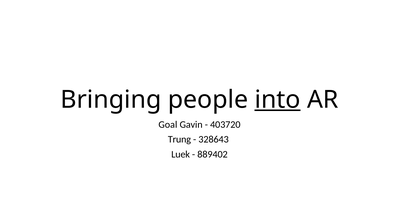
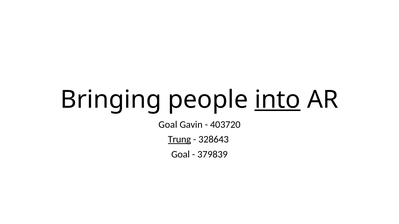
Trung underline: none -> present
Luek at (181, 155): Luek -> Goal
889402: 889402 -> 379839
